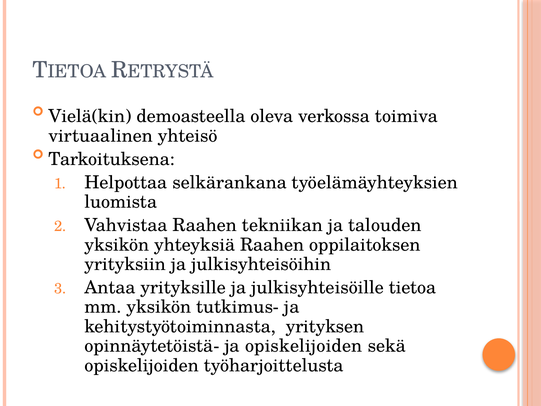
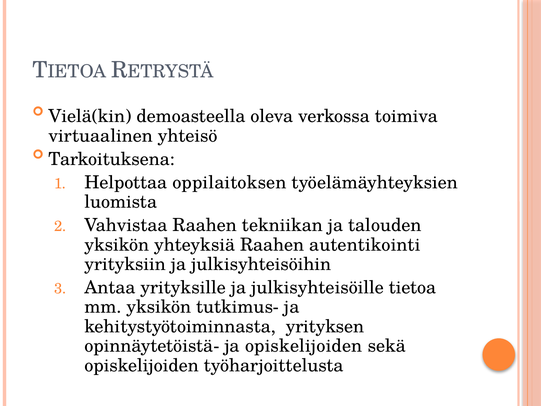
selkärankana: selkärankana -> oppilaitoksen
oppilaitoksen: oppilaitoksen -> autentikointi
